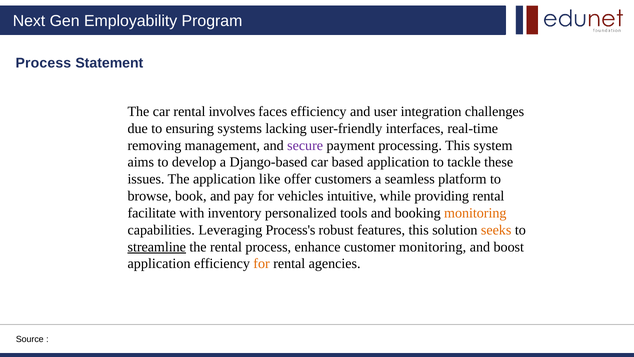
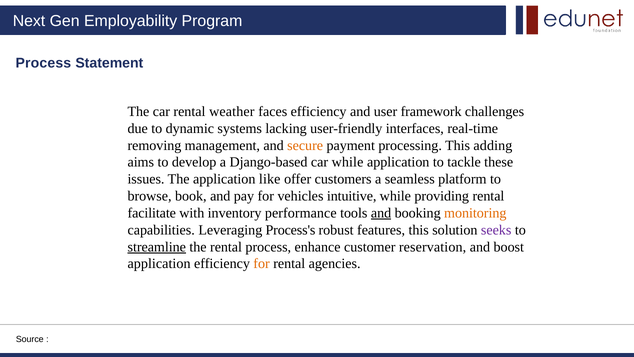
involves: involves -> weather
integration: integration -> framework
ensuring: ensuring -> dynamic
secure colour: purple -> orange
system: system -> adding
car based: based -> while
personalized: personalized -> performance
and at (381, 213) underline: none -> present
seeks colour: orange -> purple
customer monitoring: monitoring -> reservation
